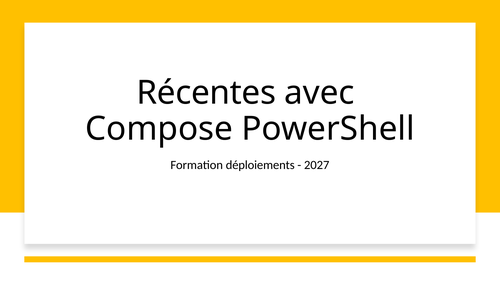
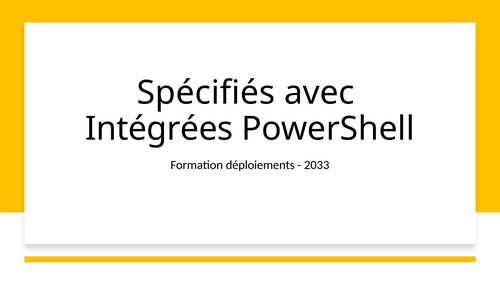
Récentes: Récentes -> Spécifiés
Compose: Compose -> Intégrées
2027: 2027 -> 2033
